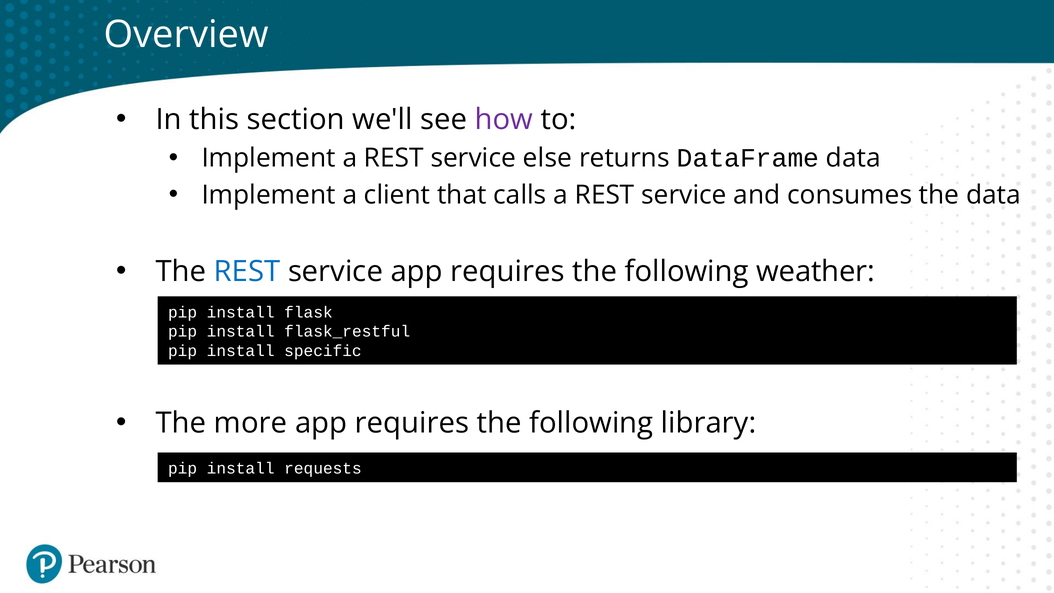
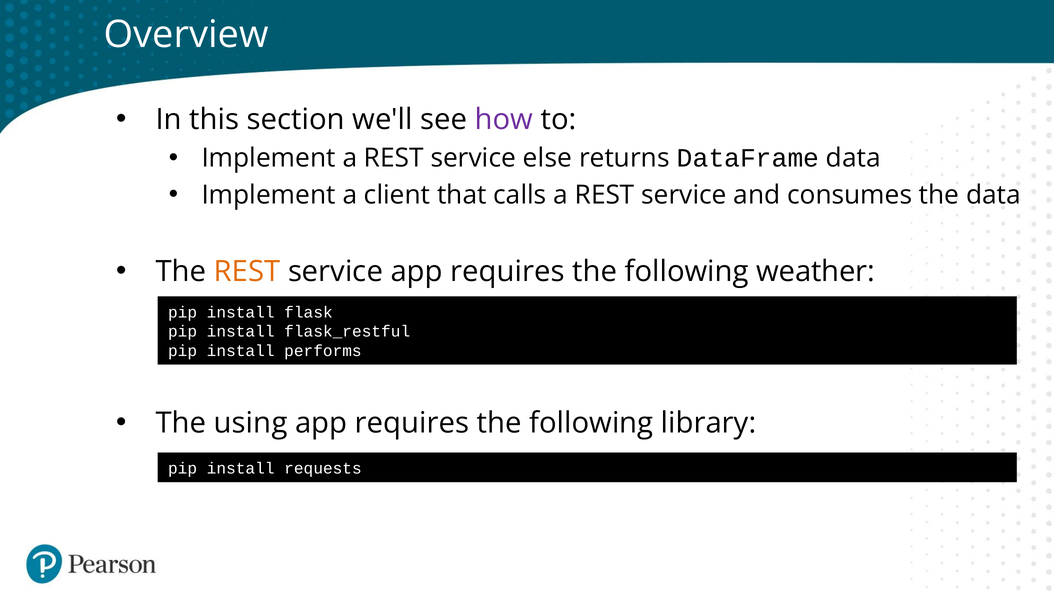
REST at (247, 271) colour: blue -> orange
specific: specific -> performs
more: more -> using
